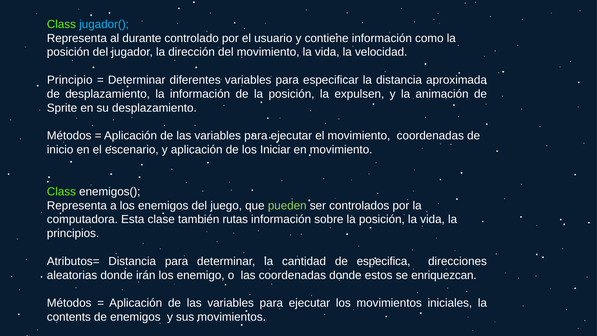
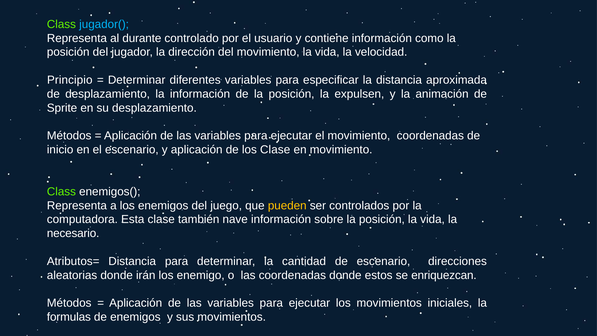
los Iniciar: Iniciar -> Clase
pueden colour: light green -> yellow
rutas: rutas -> nave
principios: principios -> necesario
de especifica: especifica -> escenario
contents: contents -> formulas
